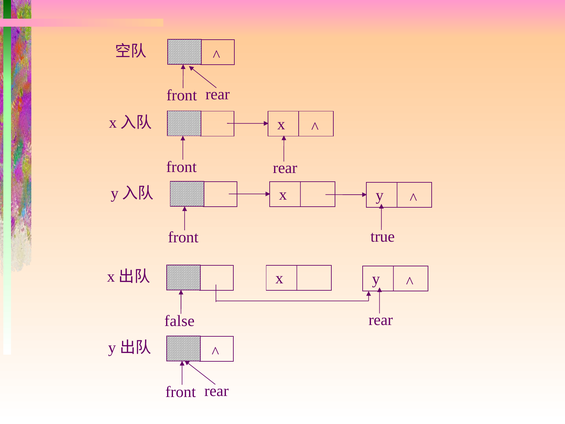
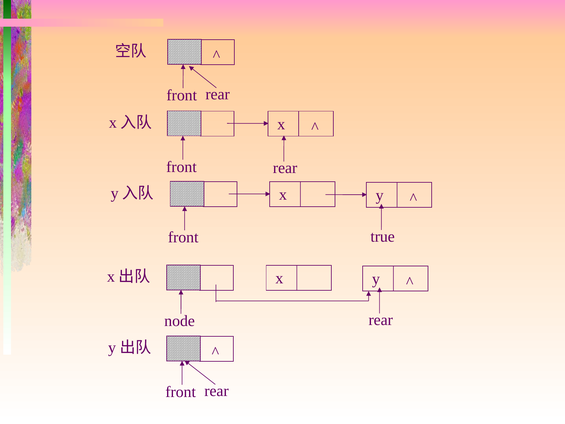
false: false -> node
